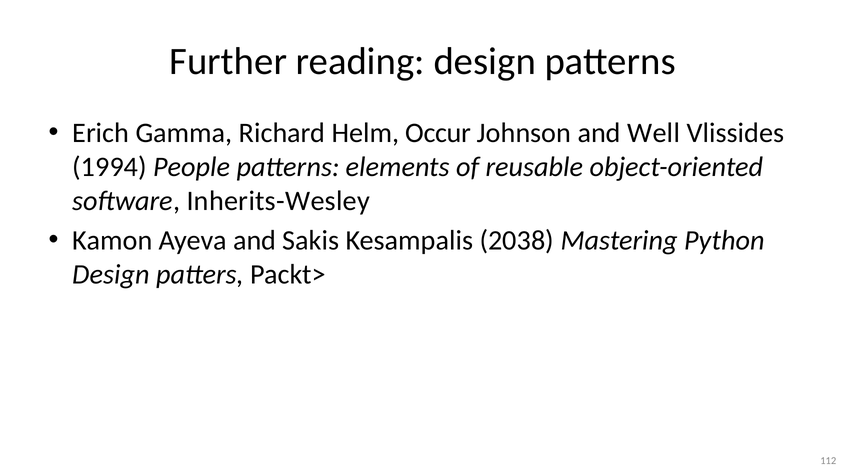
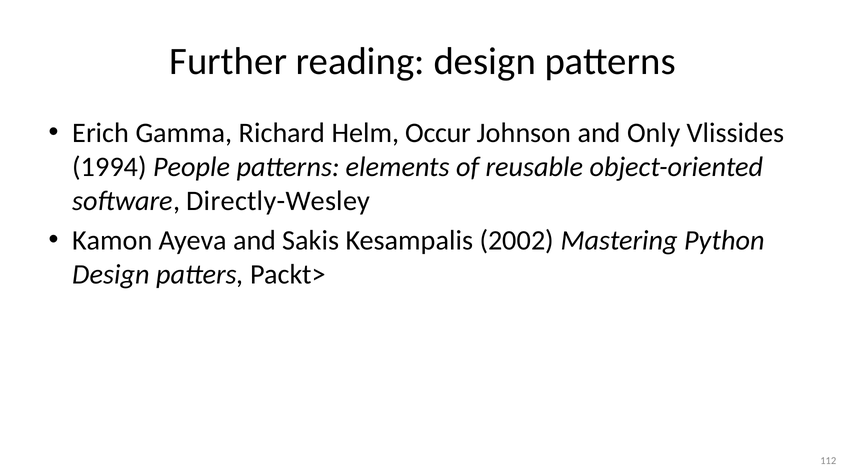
Well: Well -> Only
Inherits-Wesley: Inherits-Wesley -> Directly-Wesley
2038: 2038 -> 2002
